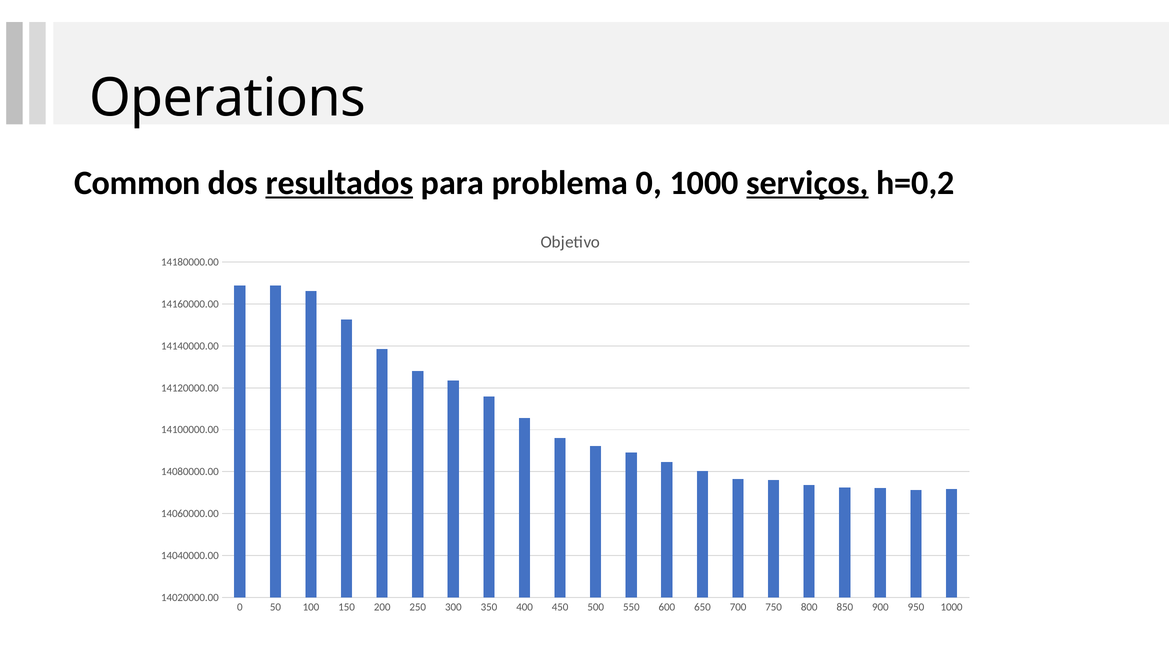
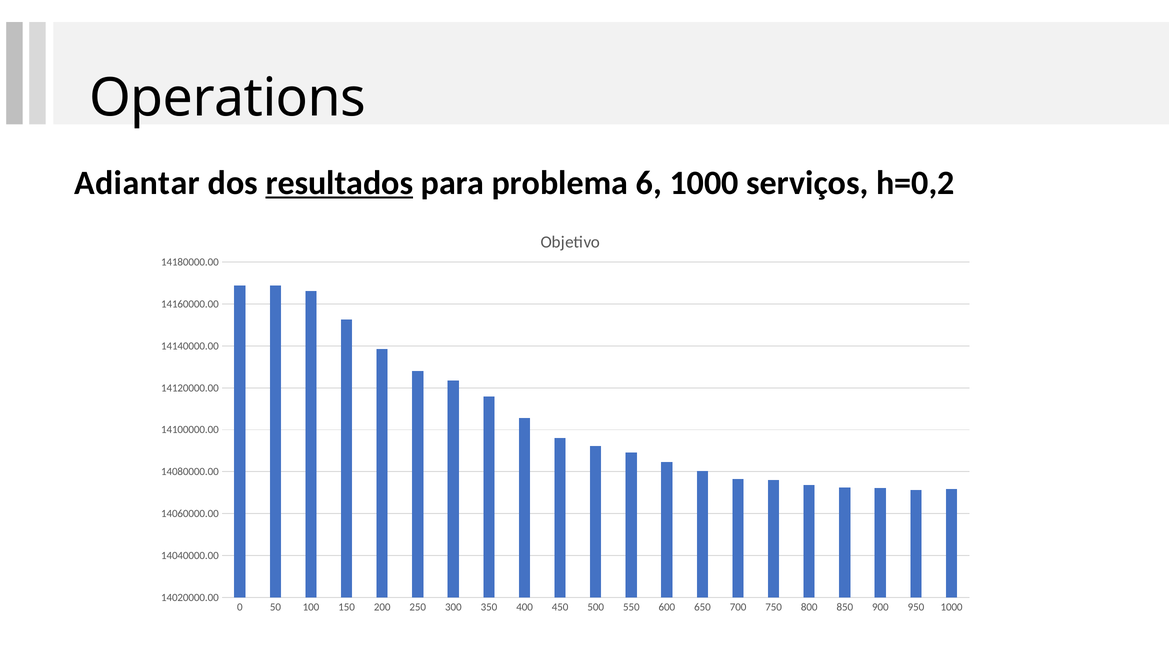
Common: Common -> Adiantar
problema 0: 0 -> 6
serviços underline: present -> none
